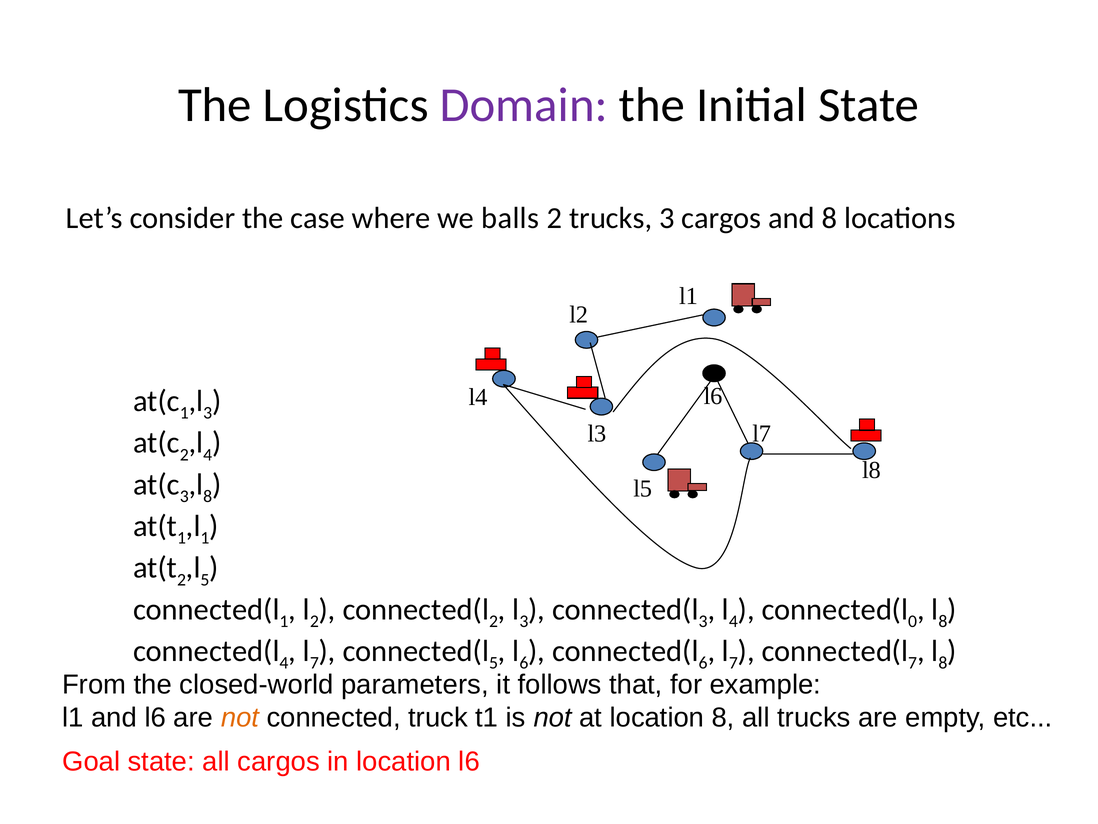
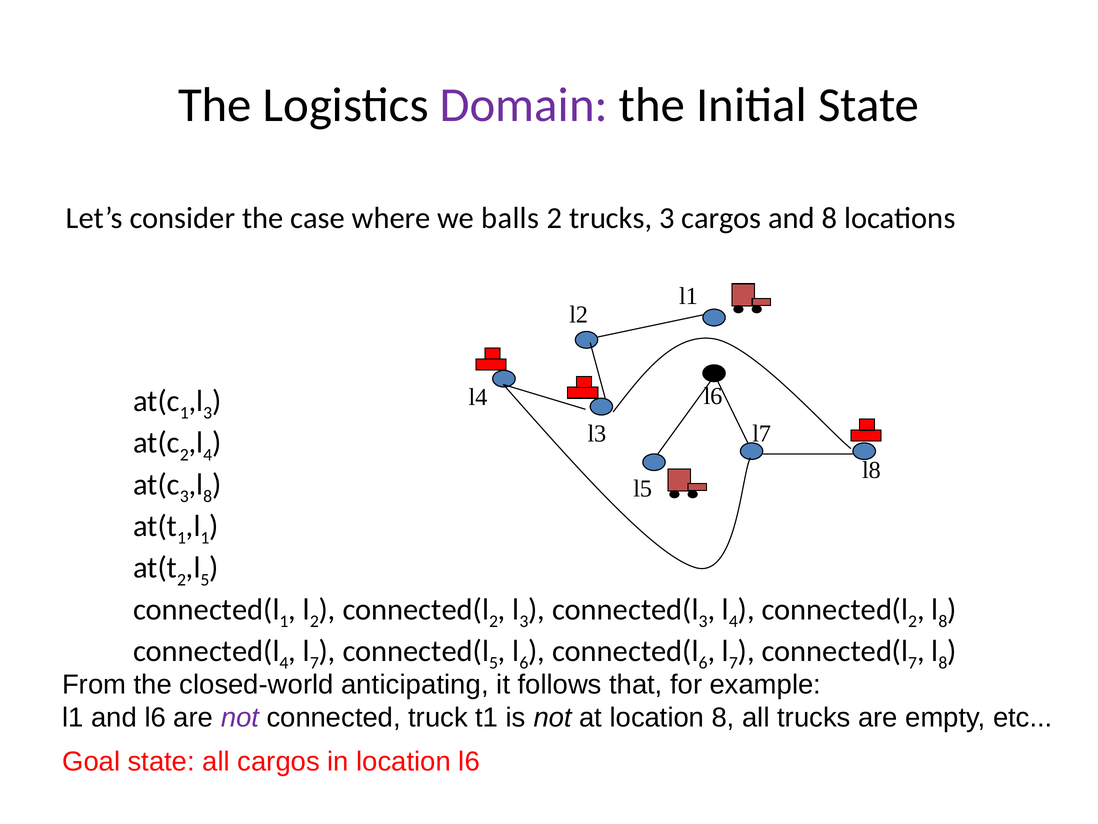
0 at (913, 621): 0 -> 2
parameters: parameters -> anticipating
not at (240, 717) colour: orange -> purple
